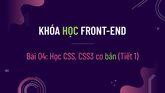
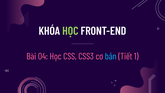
bản colour: light green -> light blue
